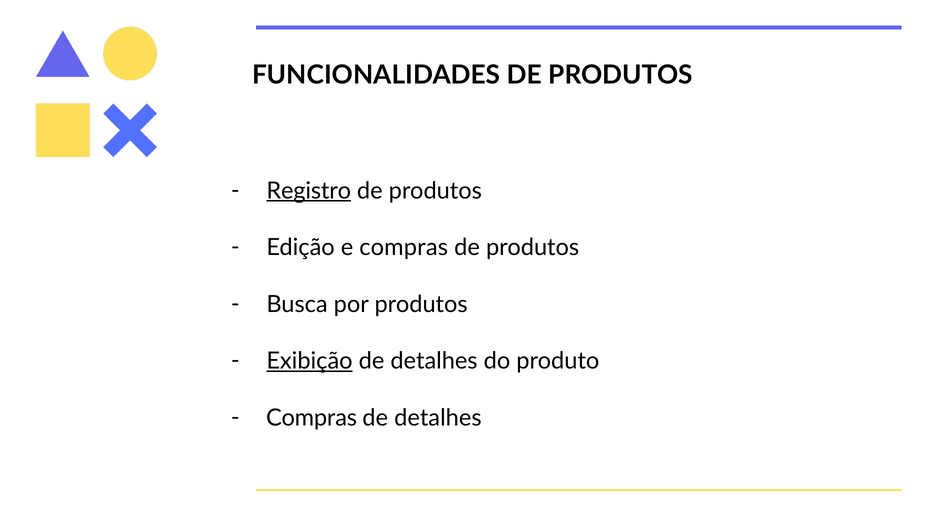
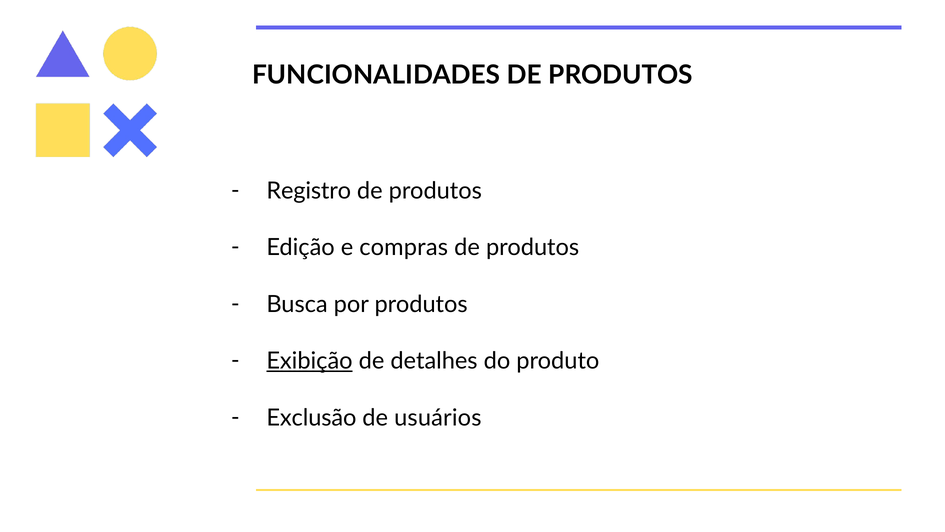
Registro underline: present -> none
Compras at (312, 417): Compras -> Exclusão
detalhes at (438, 417): detalhes -> usuários
